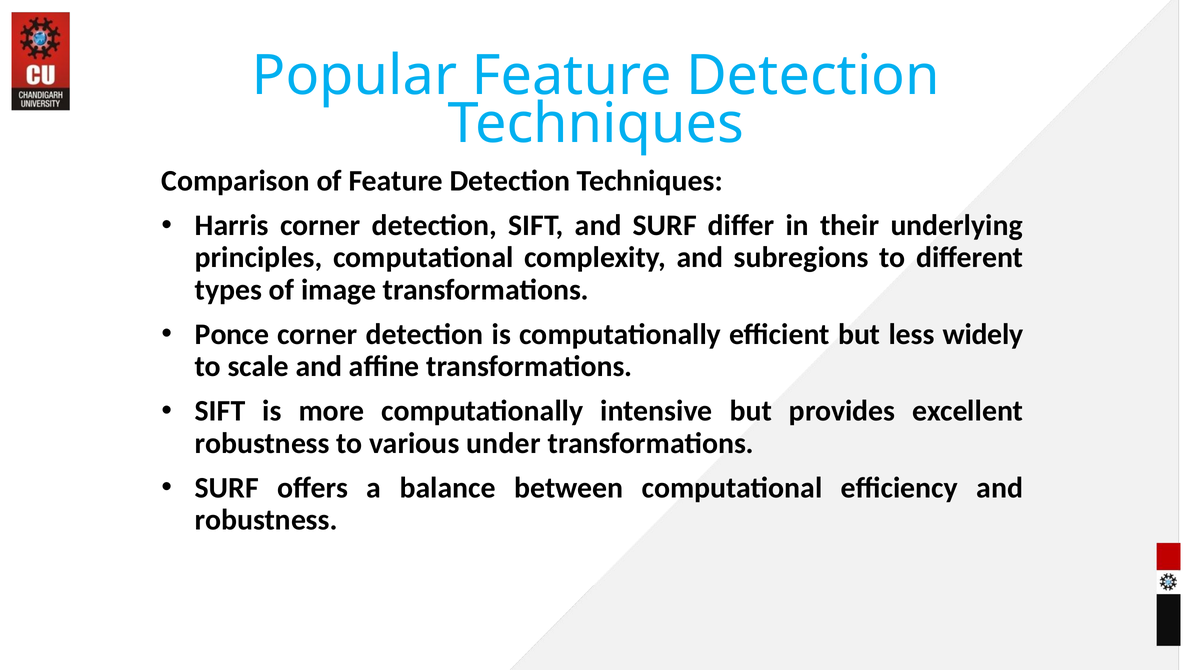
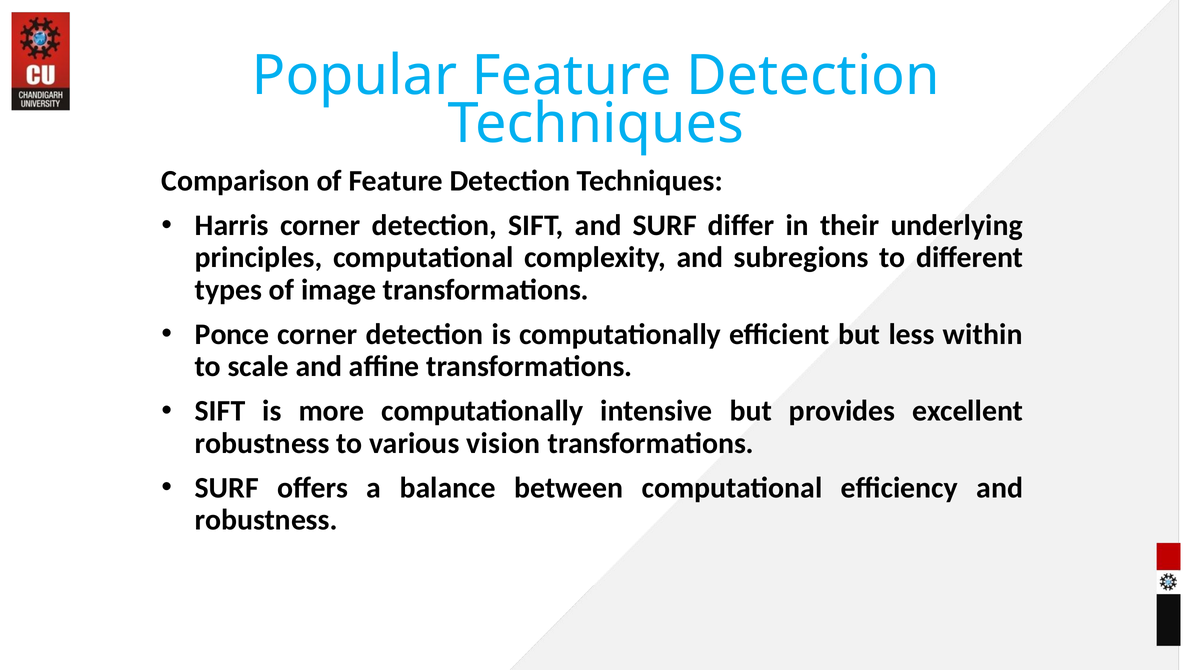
widely: widely -> within
under: under -> vision
